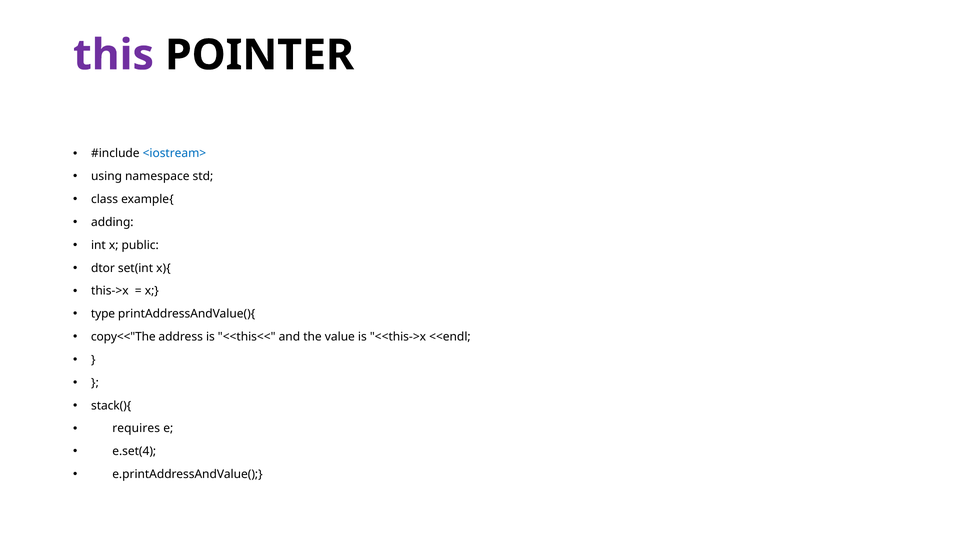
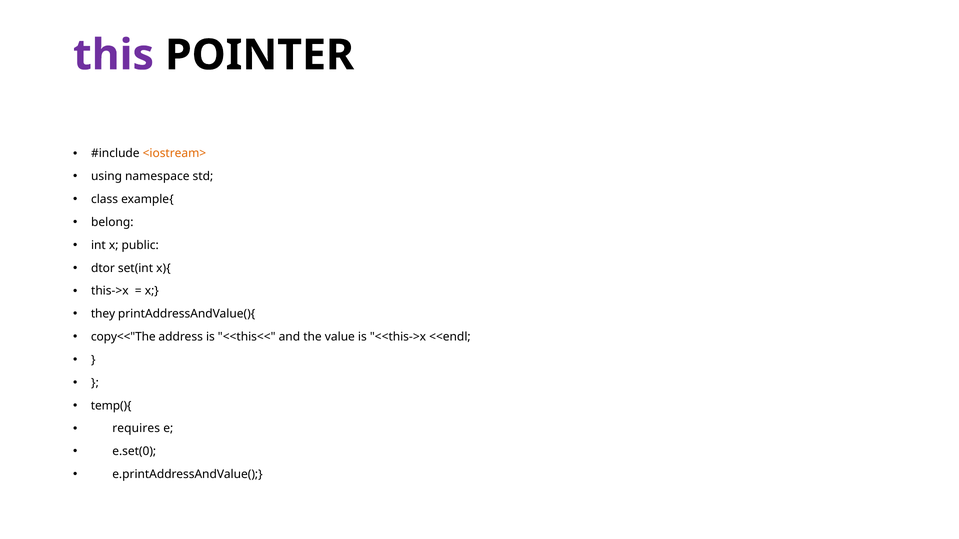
<iostream> colour: blue -> orange
adding: adding -> belong
type: type -> they
stack(){: stack(){ -> temp(){
e.set(4: e.set(4 -> e.set(0
